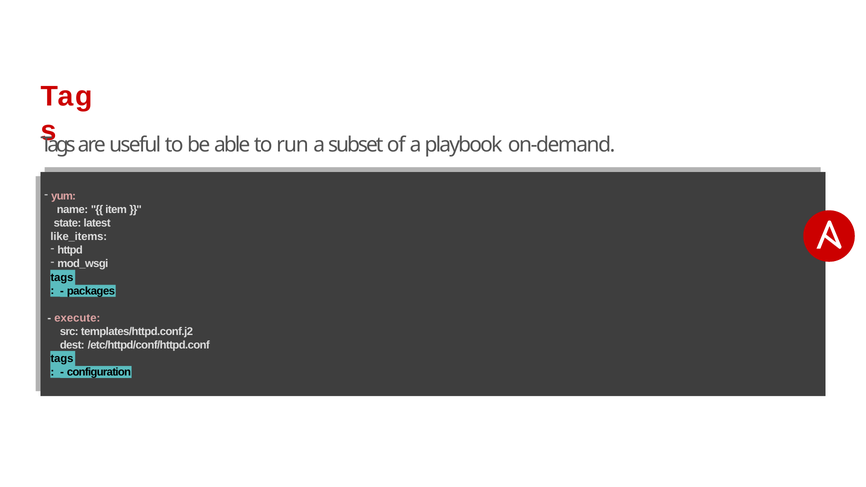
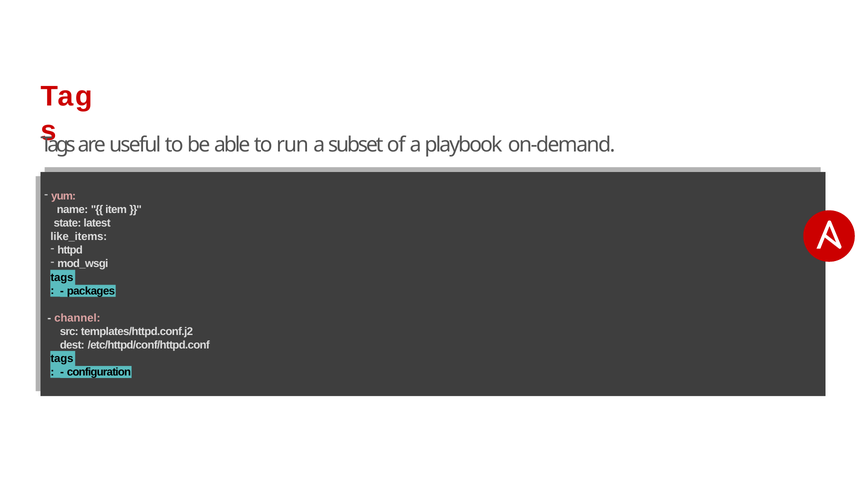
execute: execute -> channel
